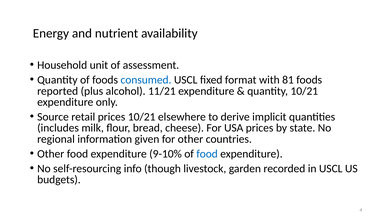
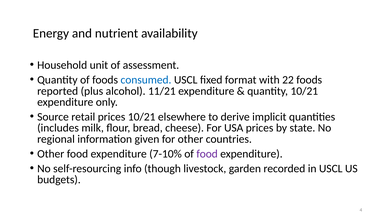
81: 81 -> 22
9-10%: 9-10% -> 7-10%
food at (207, 154) colour: blue -> purple
